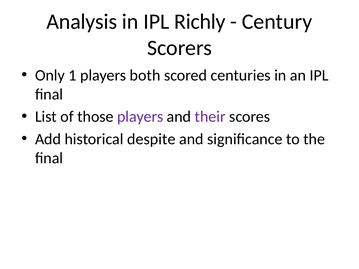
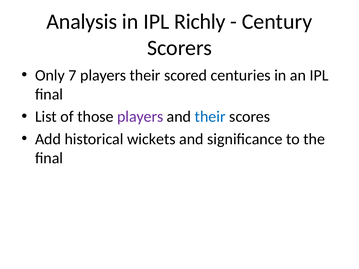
1: 1 -> 7
players both: both -> their
their at (210, 117) colour: purple -> blue
despite: despite -> wickets
